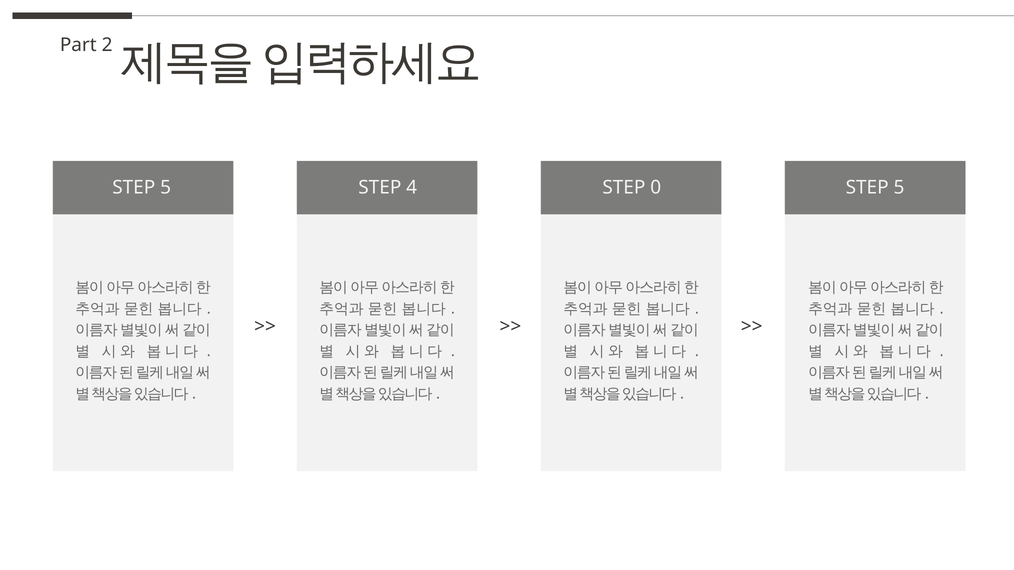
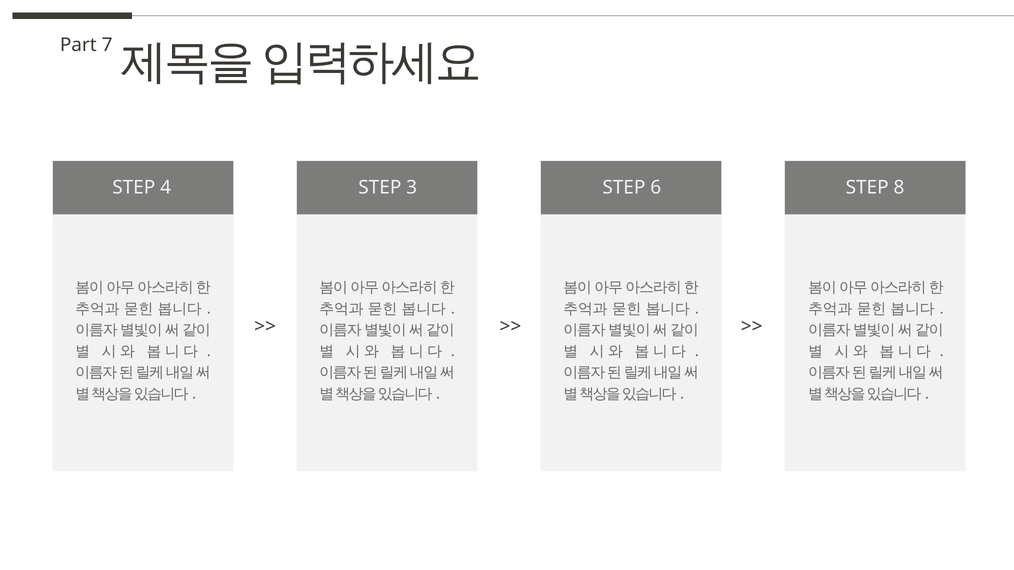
2: 2 -> 7
5 at (166, 188): 5 -> 4
4: 4 -> 3
0: 0 -> 6
5 at (899, 188): 5 -> 8
